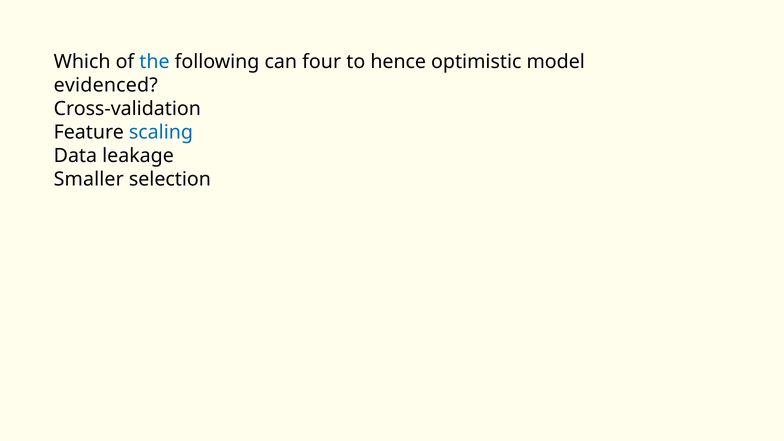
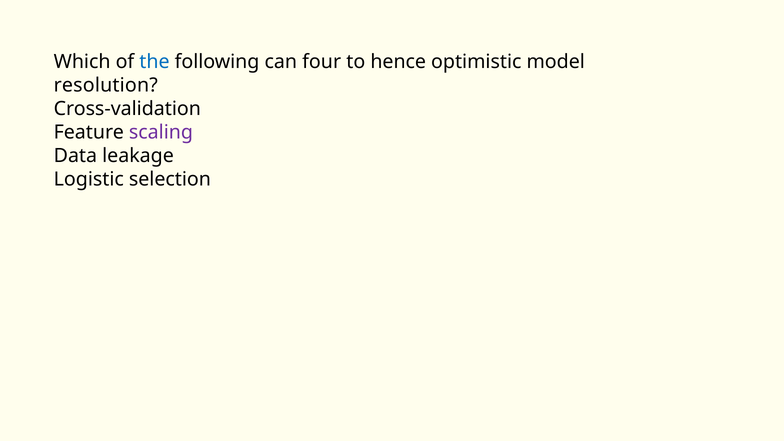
evidenced: evidenced -> resolution
scaling colour: blue -> purple
Smaller: Smaller -> Logistic
